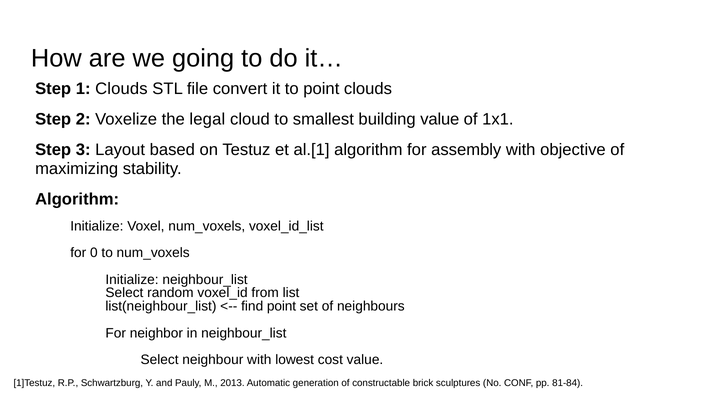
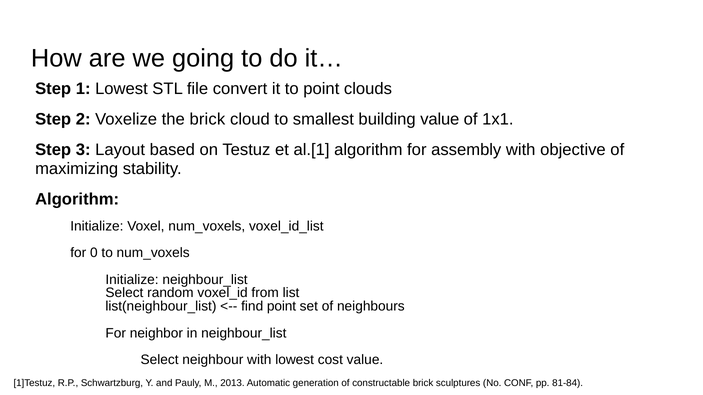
1 Clouds: Clouds -> Lowest
the legal: legal -> brick
